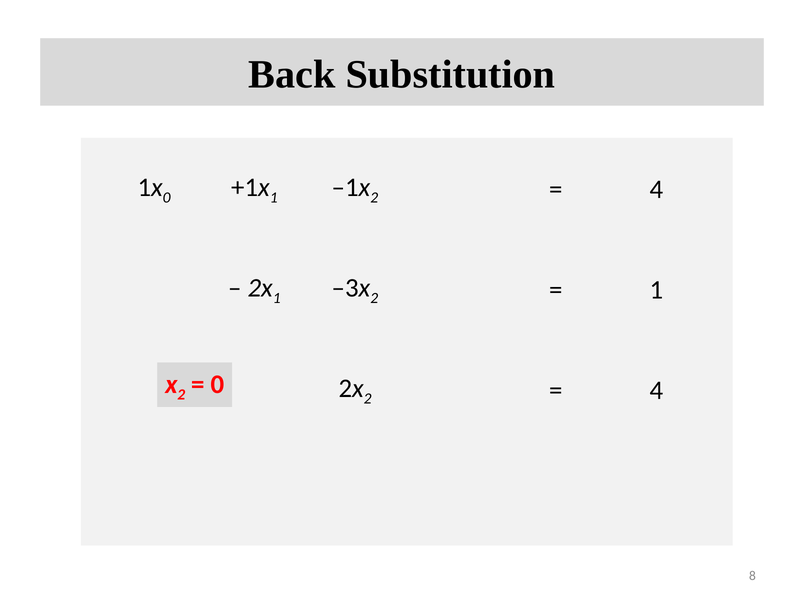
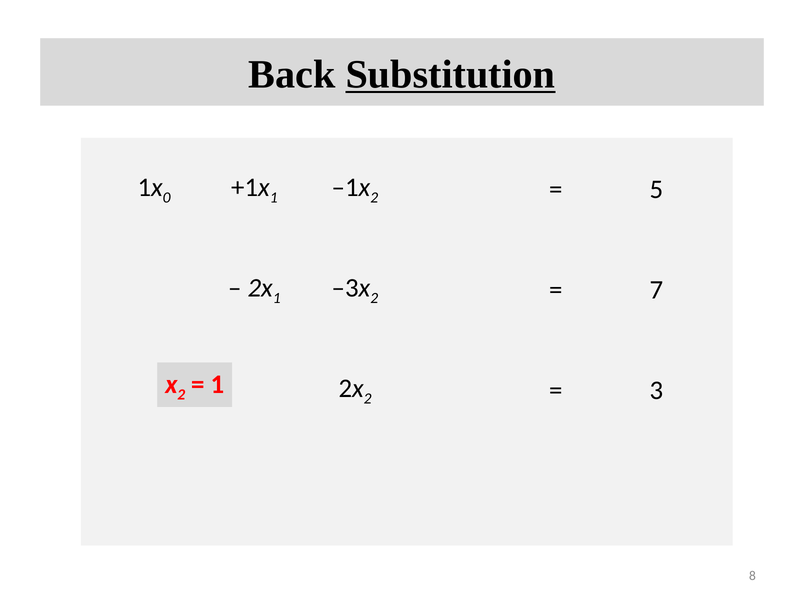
Substitution underline: none -> present
4 at (657, 189): 4 -> 5
1 at (657, 290): 1 -> 7
0 at (217, 384): 0 -> 1
4 at (657, 390): 4 -> 3
